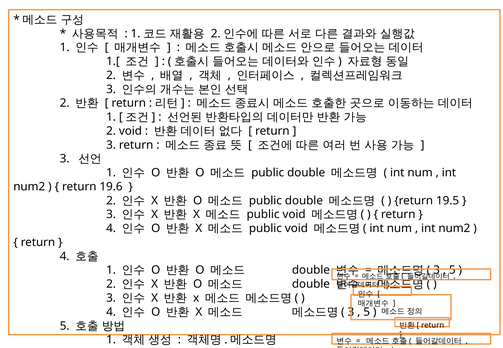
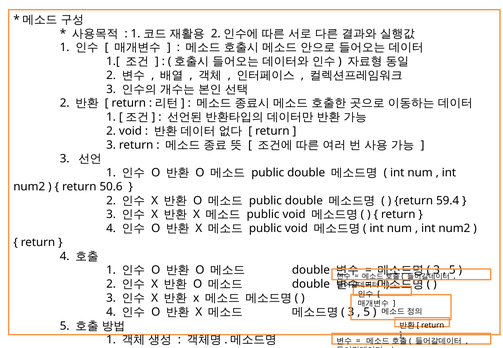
19.6: 19.6 -> 50.6
19.5: 19.5 -> 59.4
